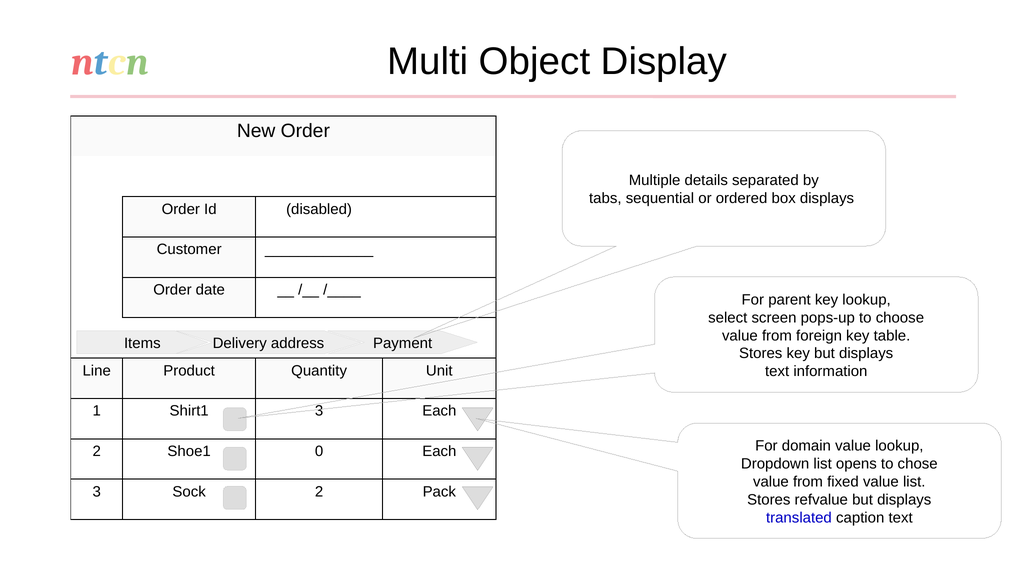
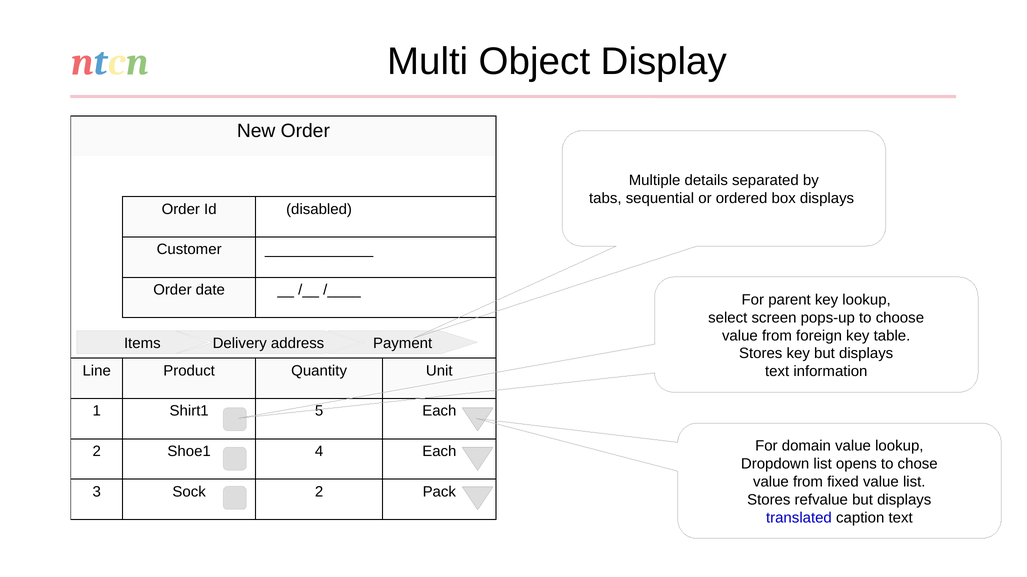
Shirt1 3: 3 -> 5
0: 0 -> 4
